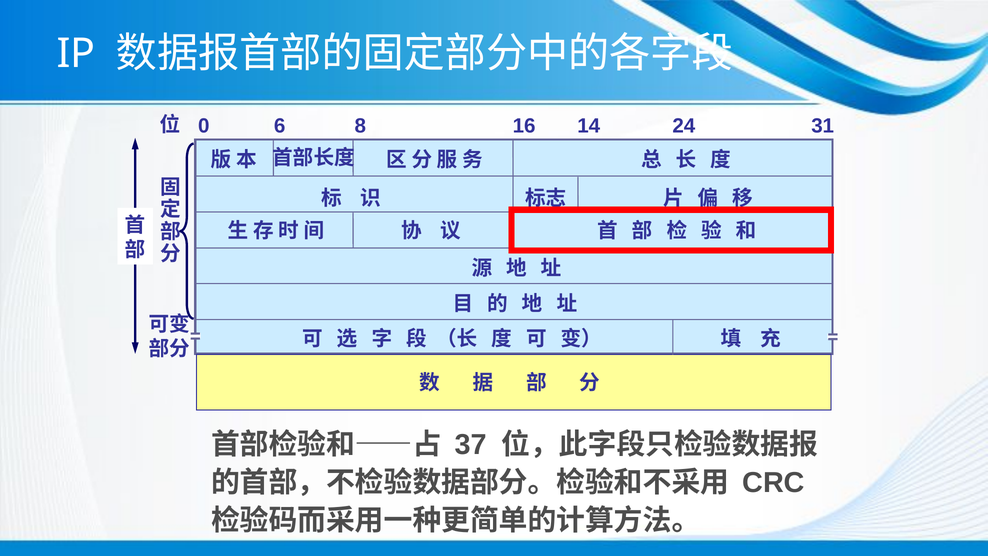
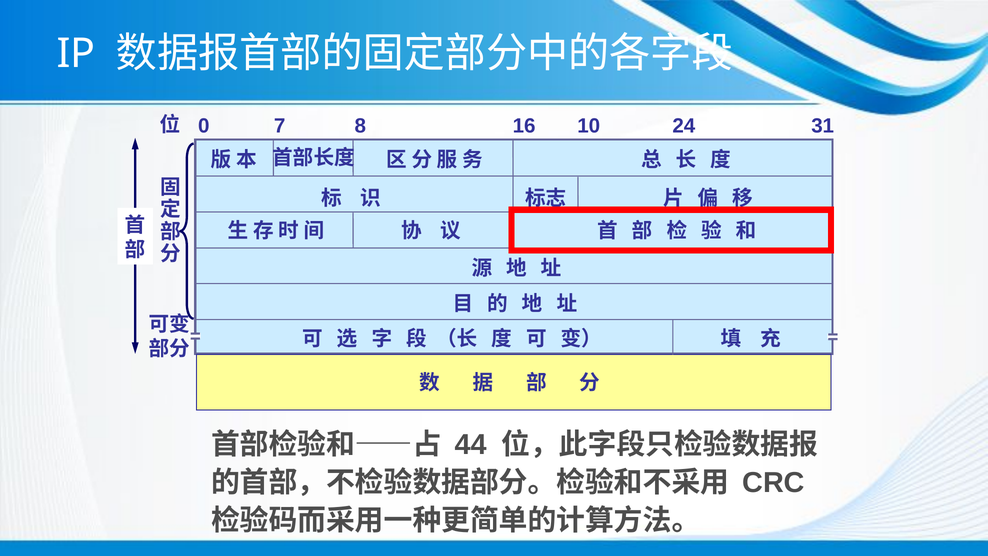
6: 6 -> 7
14: 14 -> 10
37: 37 -> 44
